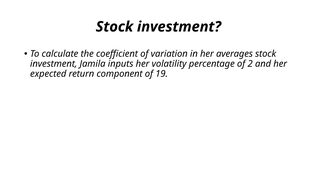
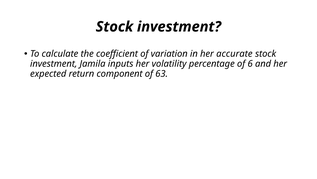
averages: averages -> accurate
2: 2 -> 6
19: 19 -> 63
